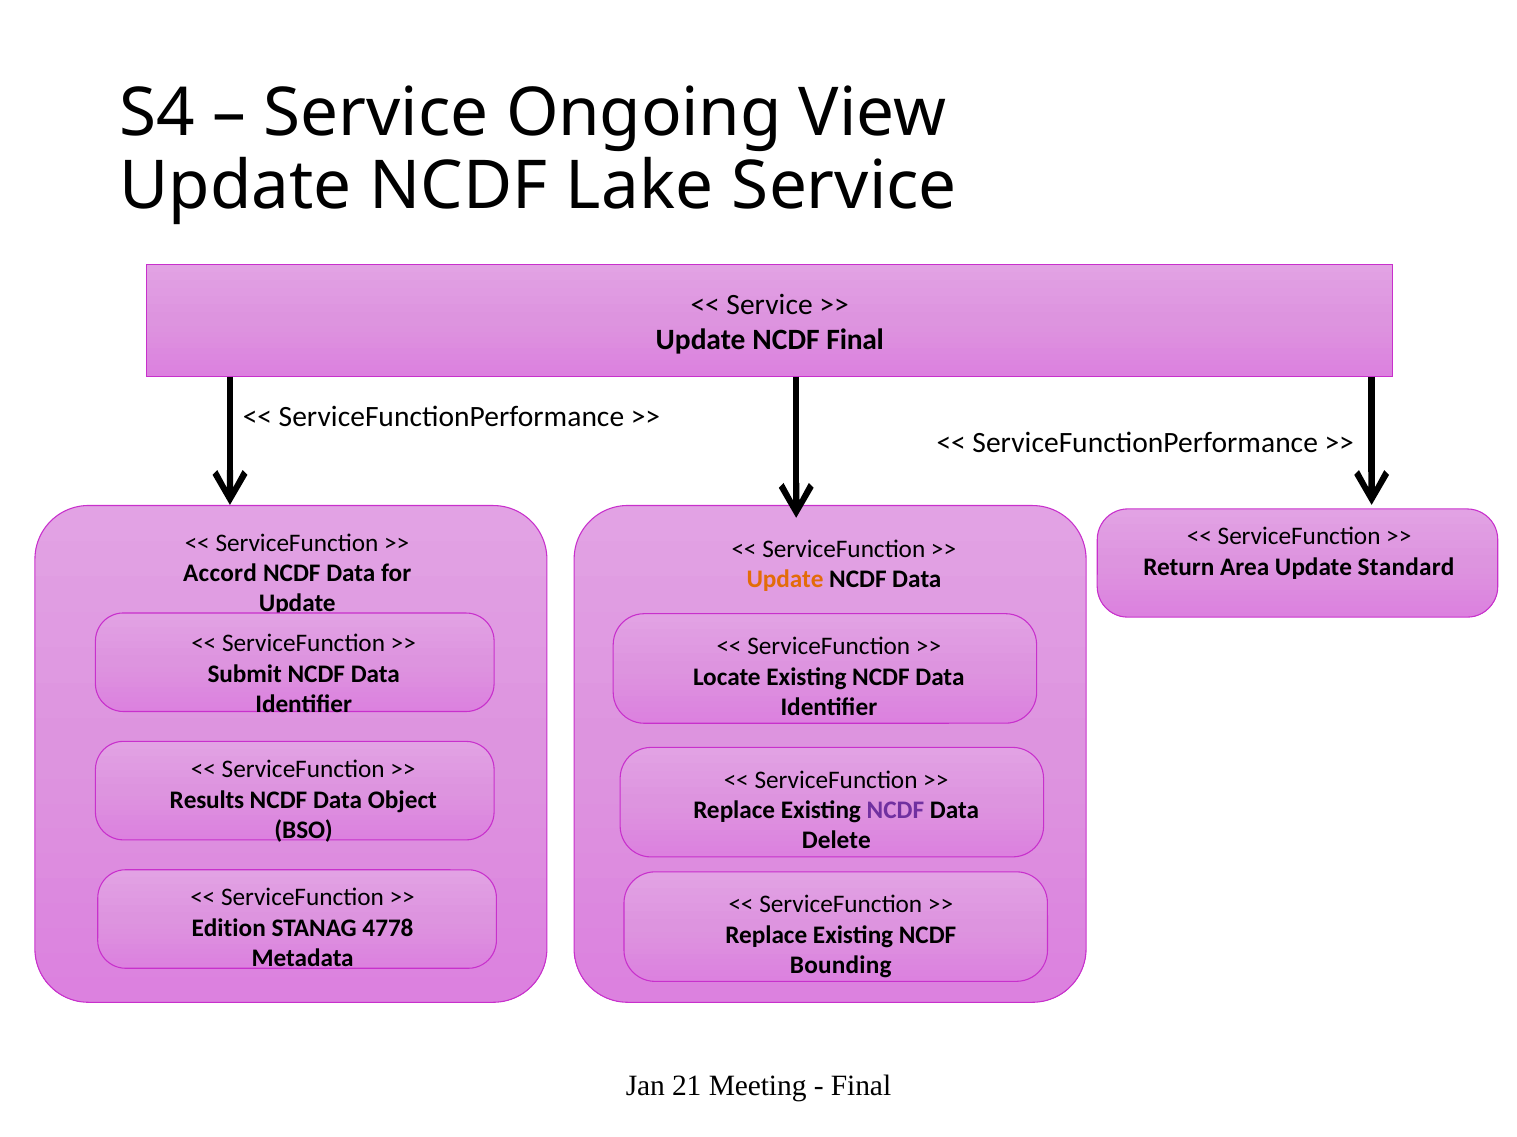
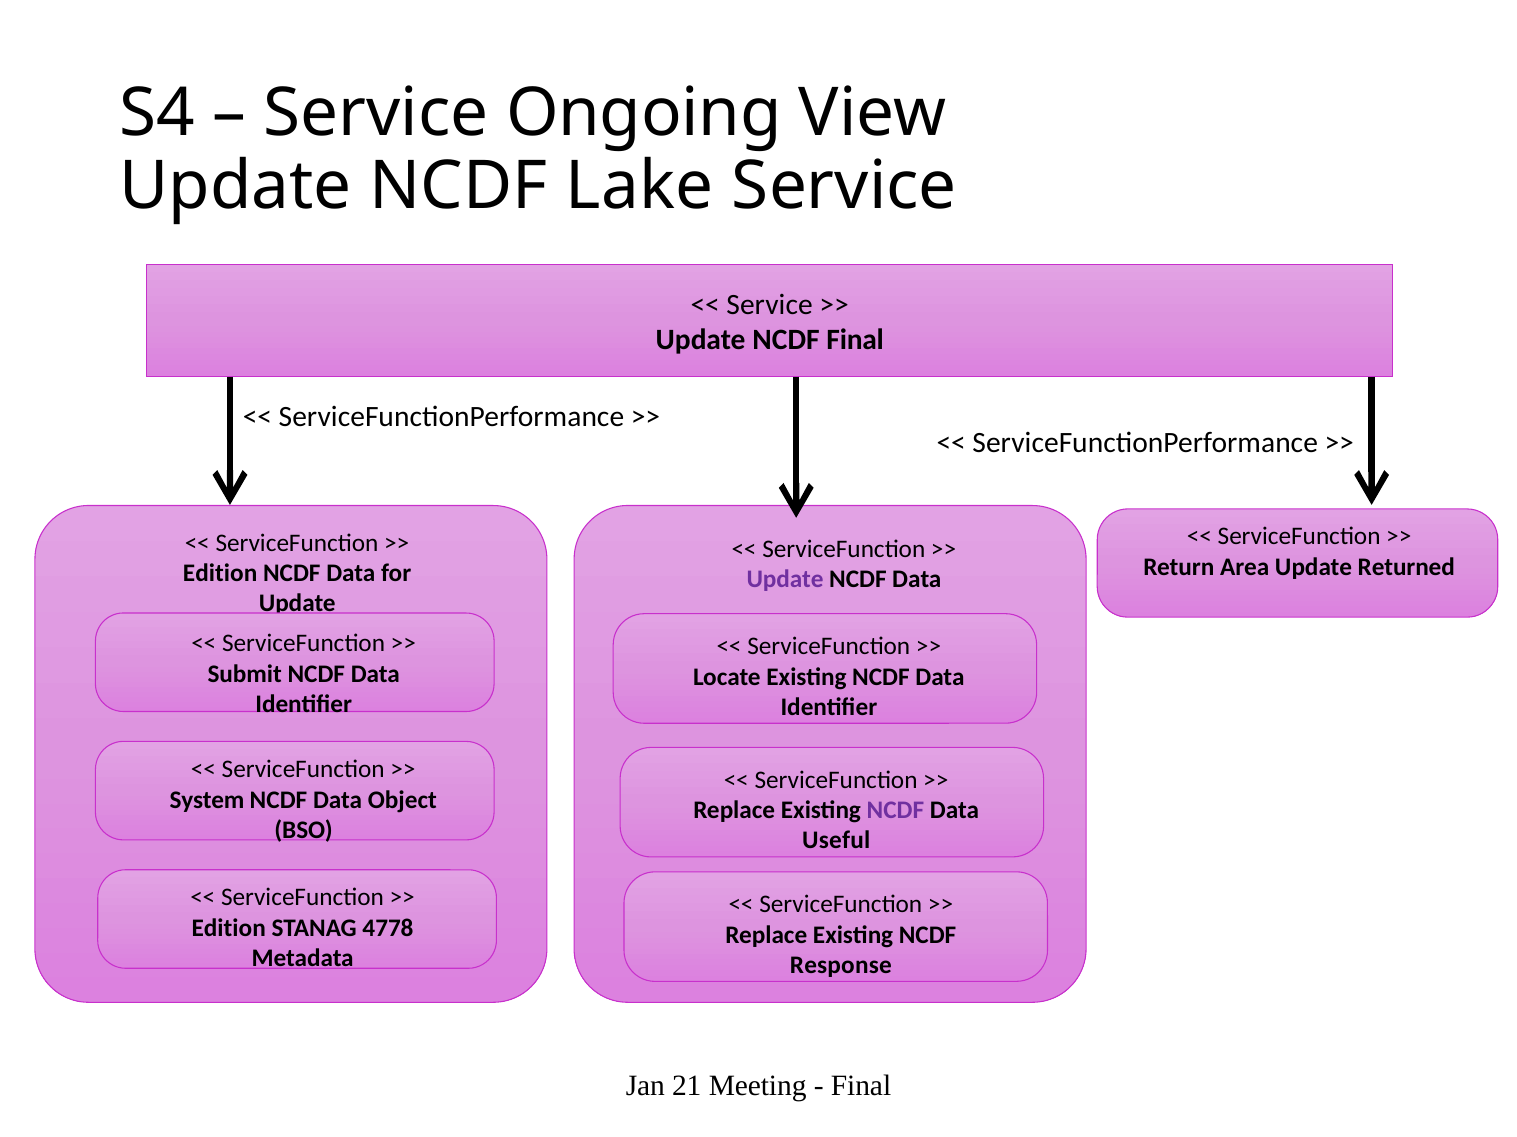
Standard: Standard -> Returned
Accord at (220, 573): Accord -> Edition
Update at (785, 580) colour: orange -> purple
Results: Results -> System
Delete: Delete -> Useful
Bounding: Bounding -> Response
